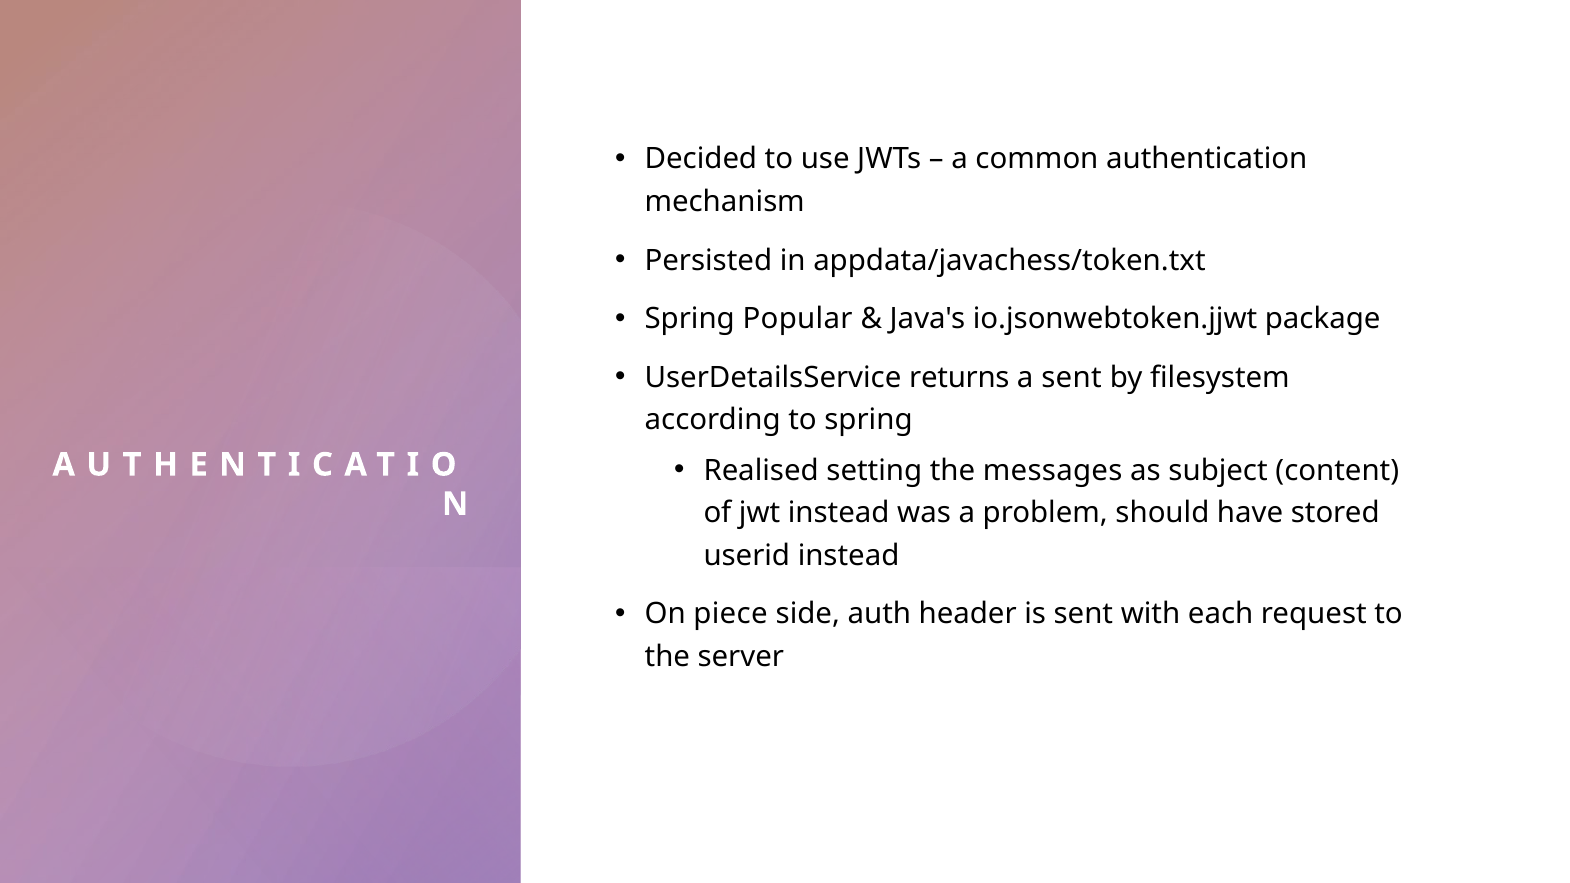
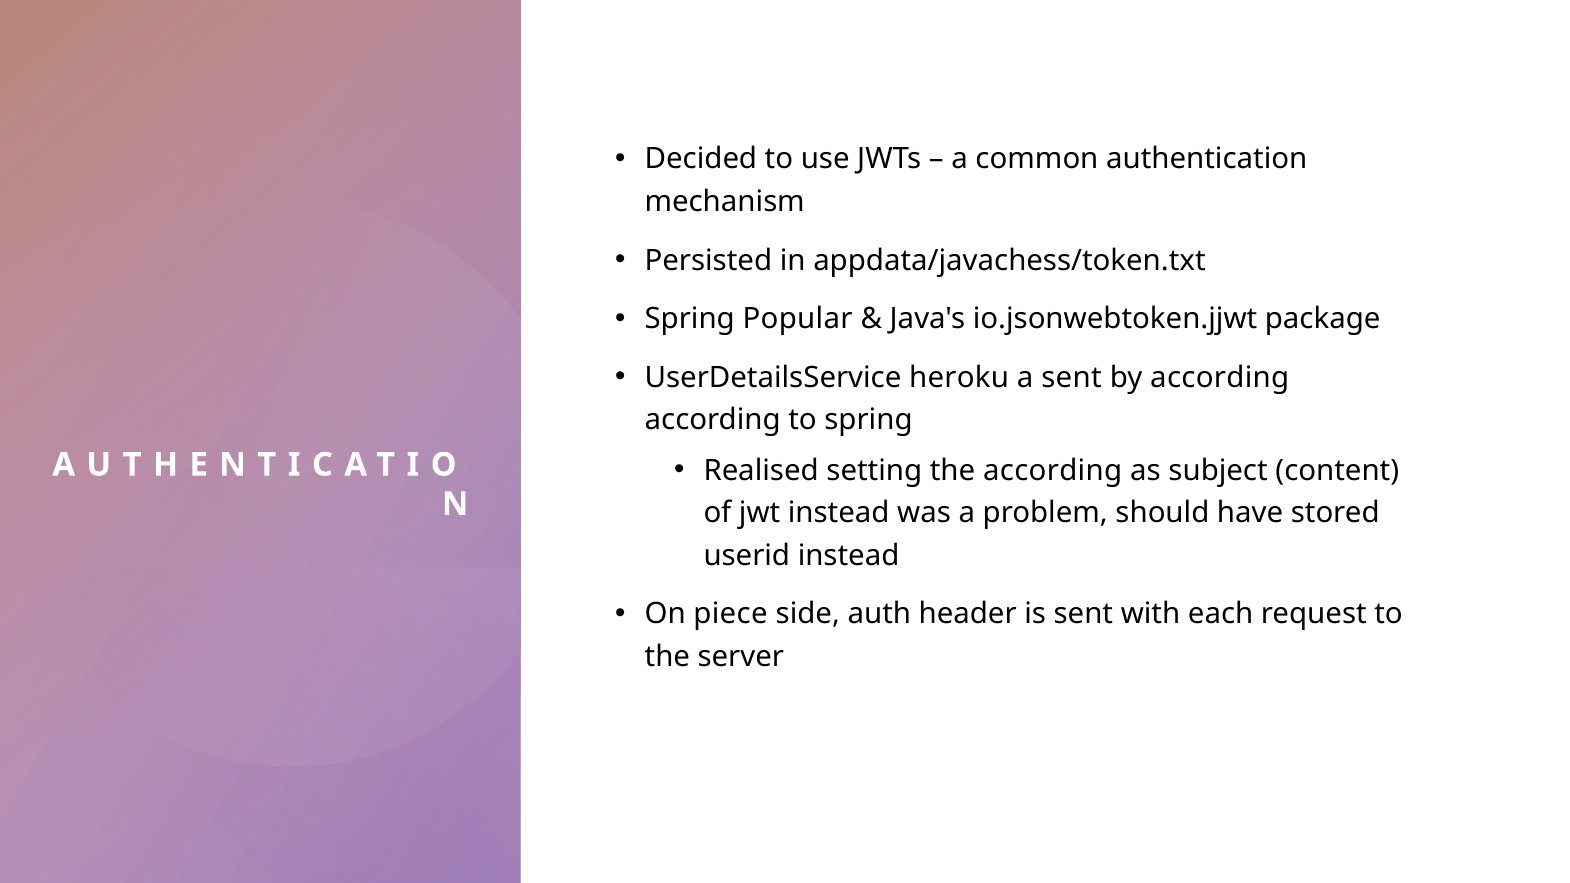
returns: returns -> heroku
by filesystem: filesystem -> according
the messages: messages -> according
